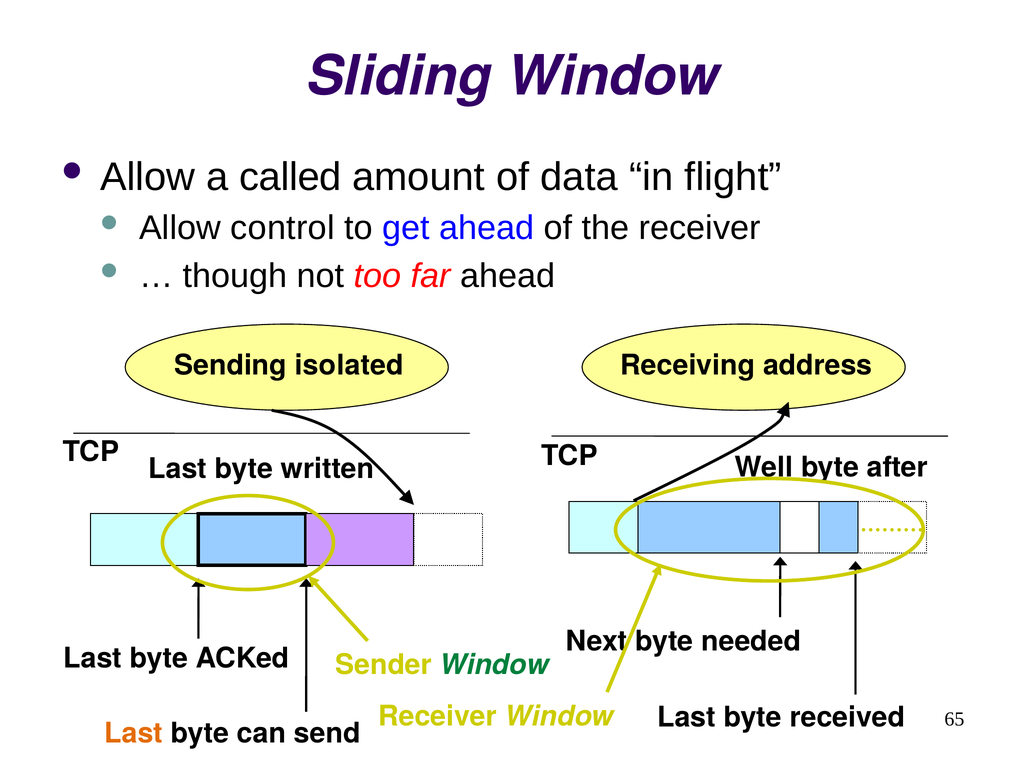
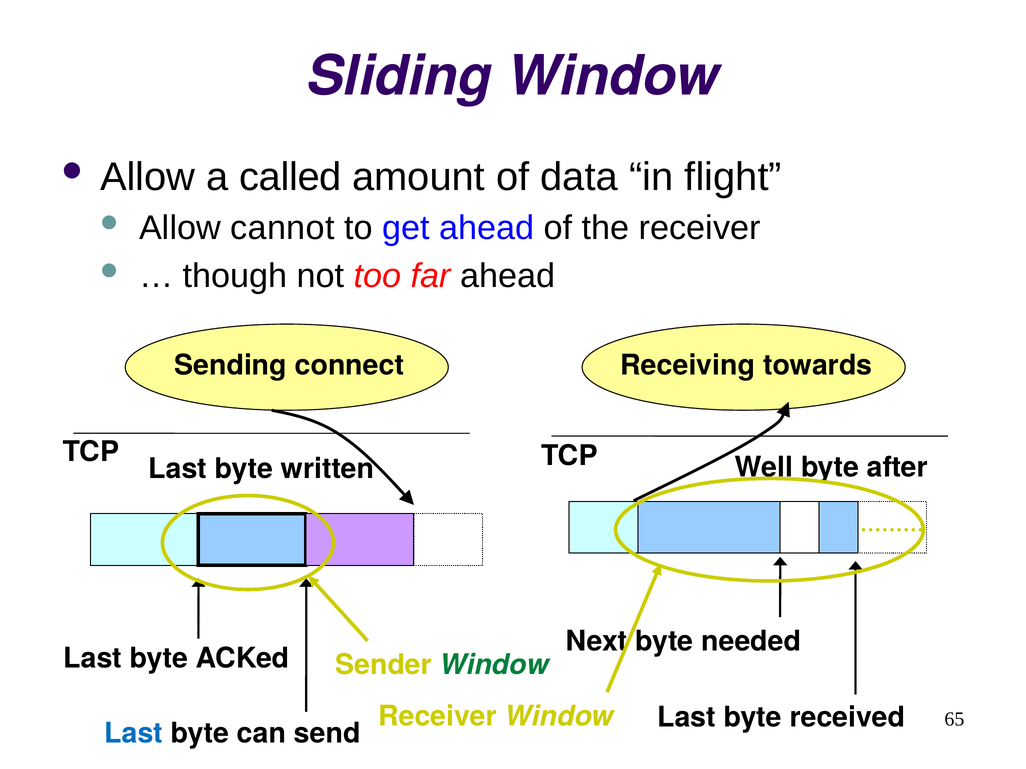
control: control -> cannot
isolated: isolated -> connect
address: address -> towards
Last at (134, 734) colour: orange -> blue
